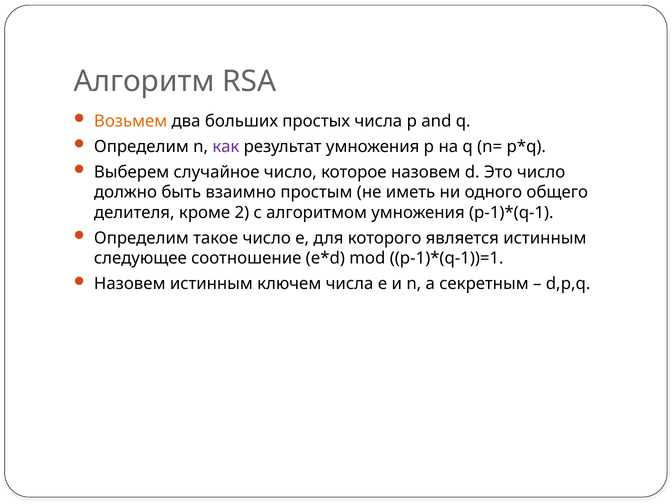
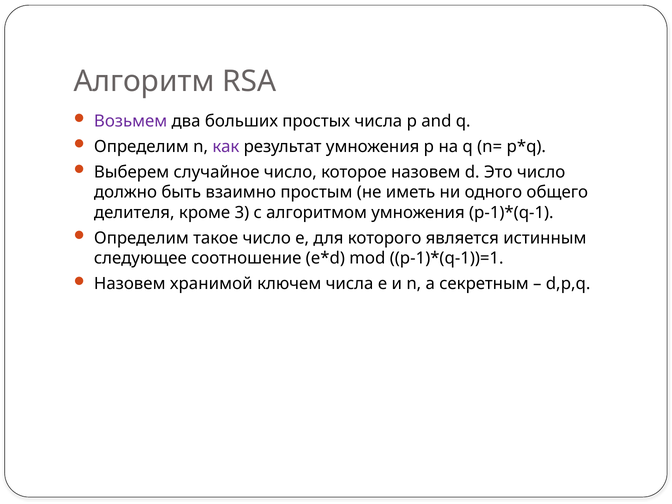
Возьмем colour: orange -> purple
2: 2 -> 3
Hазовем истинным: истинным -> хранимой
